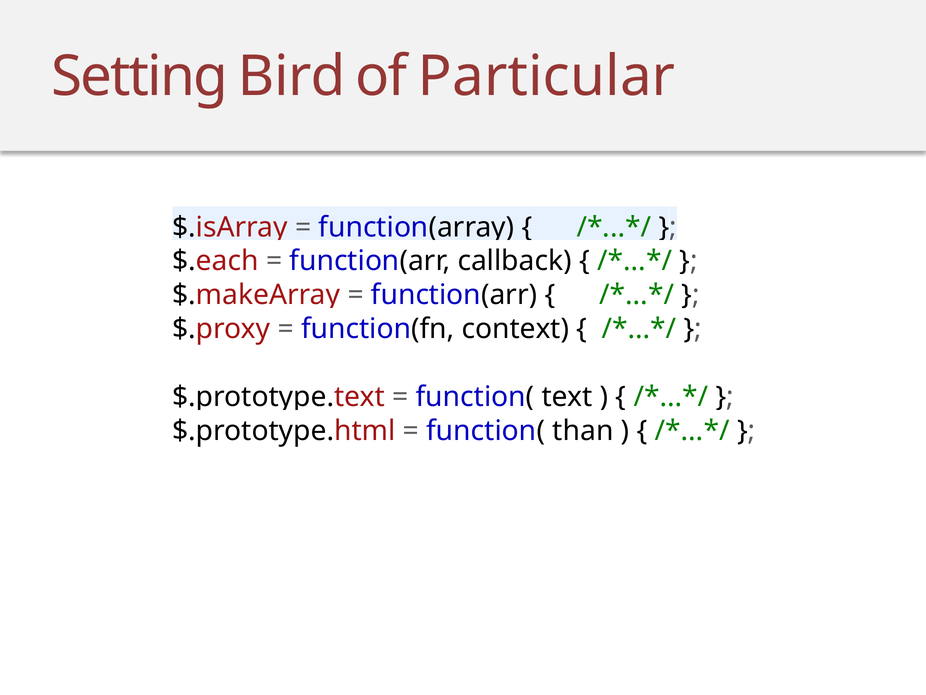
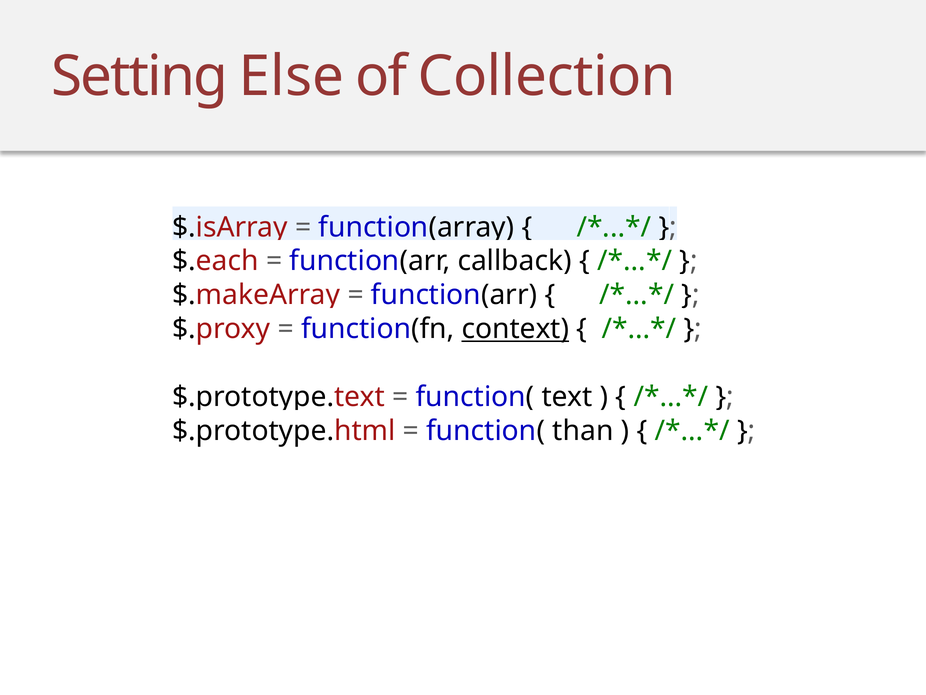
Bird: Bird -> Else
Particular: Particular -> Collection
context underline: none -> present
